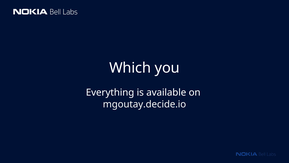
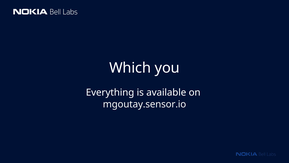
mgoutay.decide.io: mgoutay.decide.io -> mgoutay.sensor.io
